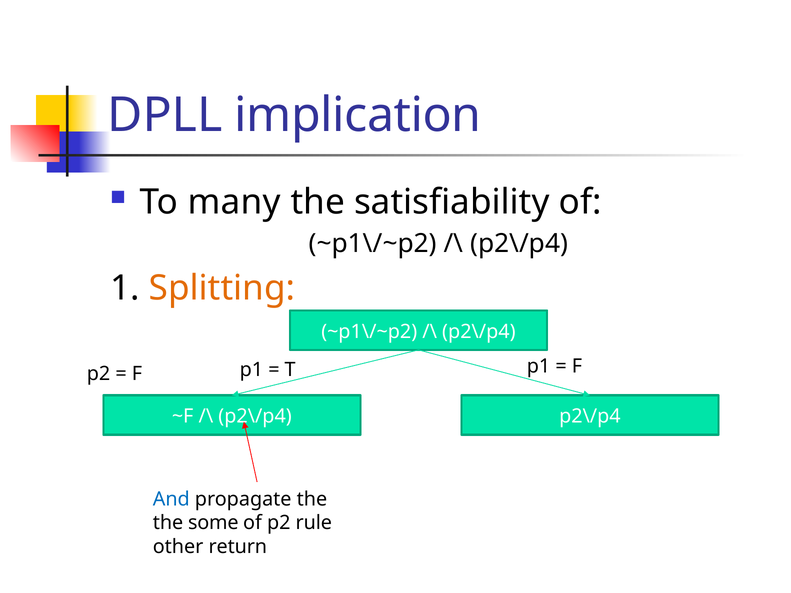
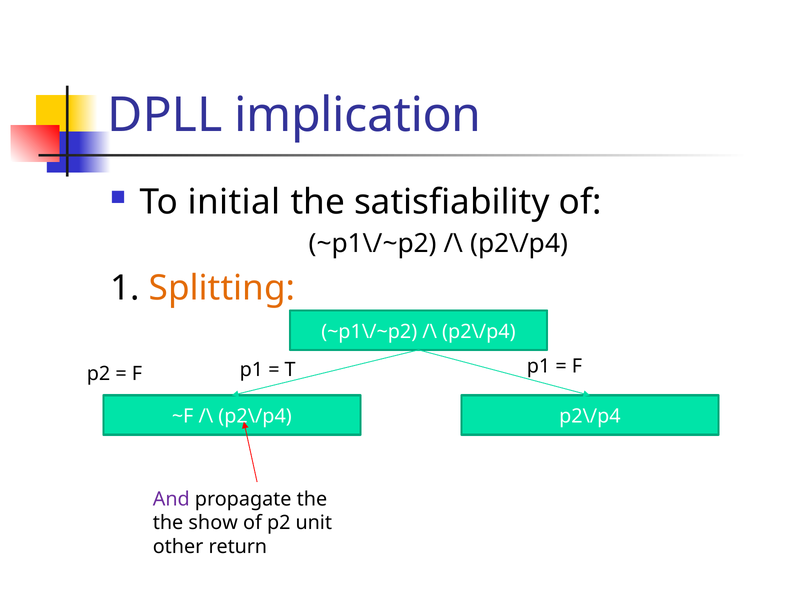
many: many -> initial
And colour: blue -> purple
some: some -> show
rule: rule -> unit
